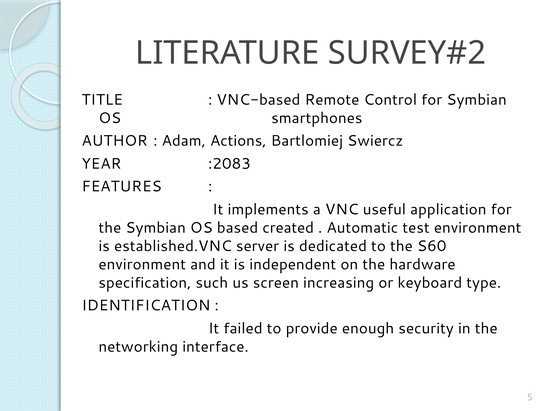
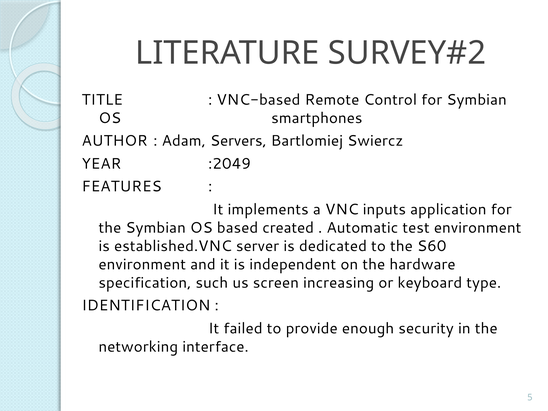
Actions: Actions -> Servers
:2083: :2083 -> :2049
useful: useful -> inputs
